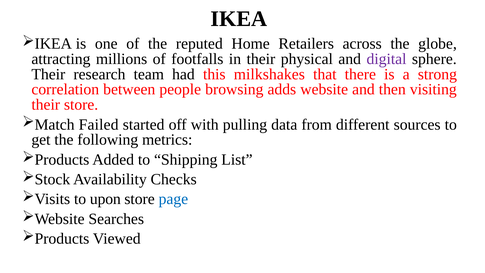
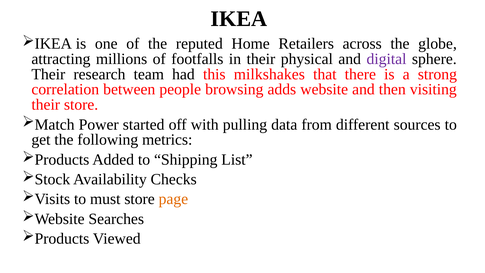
Failed: Failed -> Power
upon: upon -> must
page colour: blue -> orange
